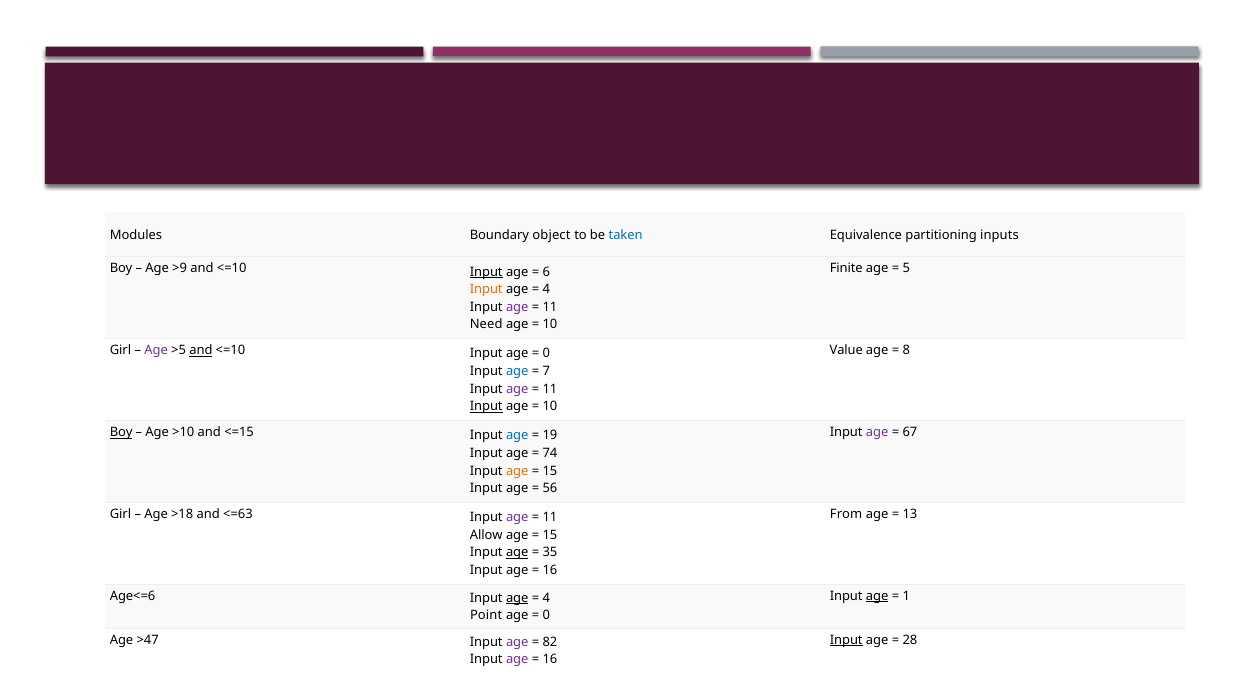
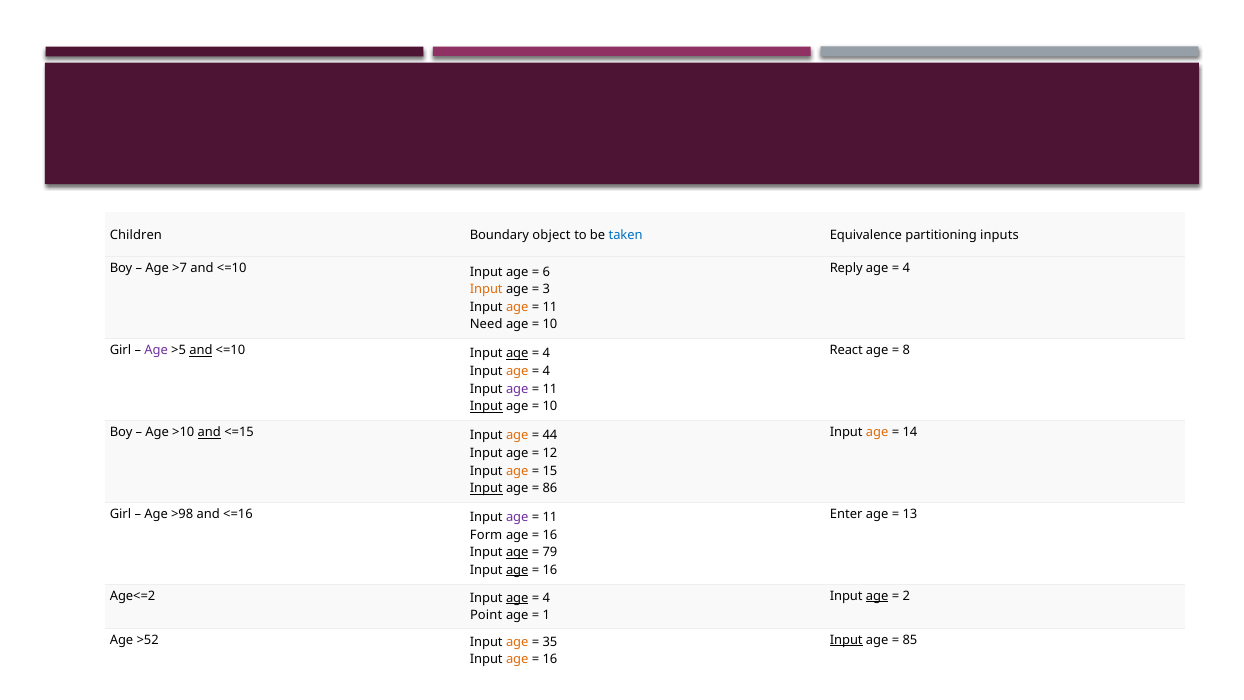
Modules: Modules -> Children
>9: >9 -> >7
Input at (486, 272) underline: present -> none
Finite: Finite -> Reply
5 at (906, 268): 5 -> 4
4 at (546, 289): 4 -> 3
age at (517, 307) colour: purple -> orange
age at (517, 354) underline: none -> present
0 at (546, 354): 0 -> 4
Value: Value -> React
age at (517, 371) colour: blue -> orange
7 at (546, 371): 7 -> 4
Boy at (121, 432) underline: present -> none
and at (209, 432) underline: none -> present
age at (517, 435) colour: blue -> orange
19: 19 -> 44
age at (877, 432) colour: purple -> orange
67: 67 -> 14
74: 74 -> 12
Input at (486, 488) underline: none -> present
56: 56 -> 86
>18: >18 -> >98
<=63: <=63 -> <=16
From: From -> Enter
Allow: Allow -> Form
15 at (550, 535): 15 -> 16
35: 35 -> 79
age at (517, 570) underline: none -> present
Age<=6: Age<=6 -> Age<=2
1: 1 -> 2
0 at (546, 615): 0 -> 1
>47: >47 -> >52
age at (517, 642) colour: purple -> orange
82: 82 -> 35
28: 28 -> 85
age at (517, 659) colour: purple -> orange
